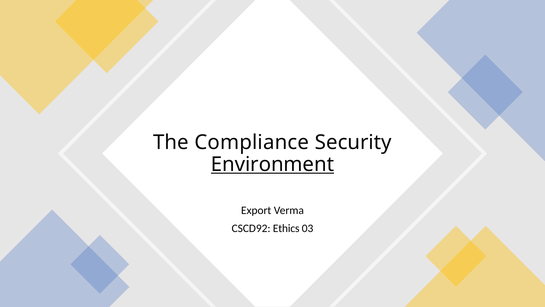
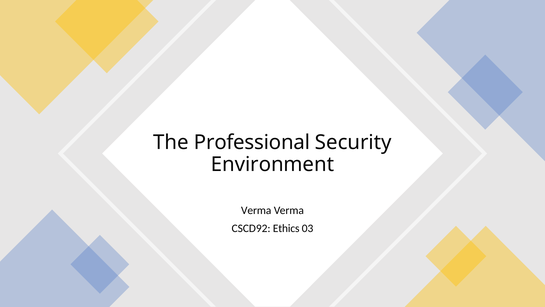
Compliance: Compliance -> Professional
Environment underline: present -> none
Export at (256, 210): Export -> Verma
